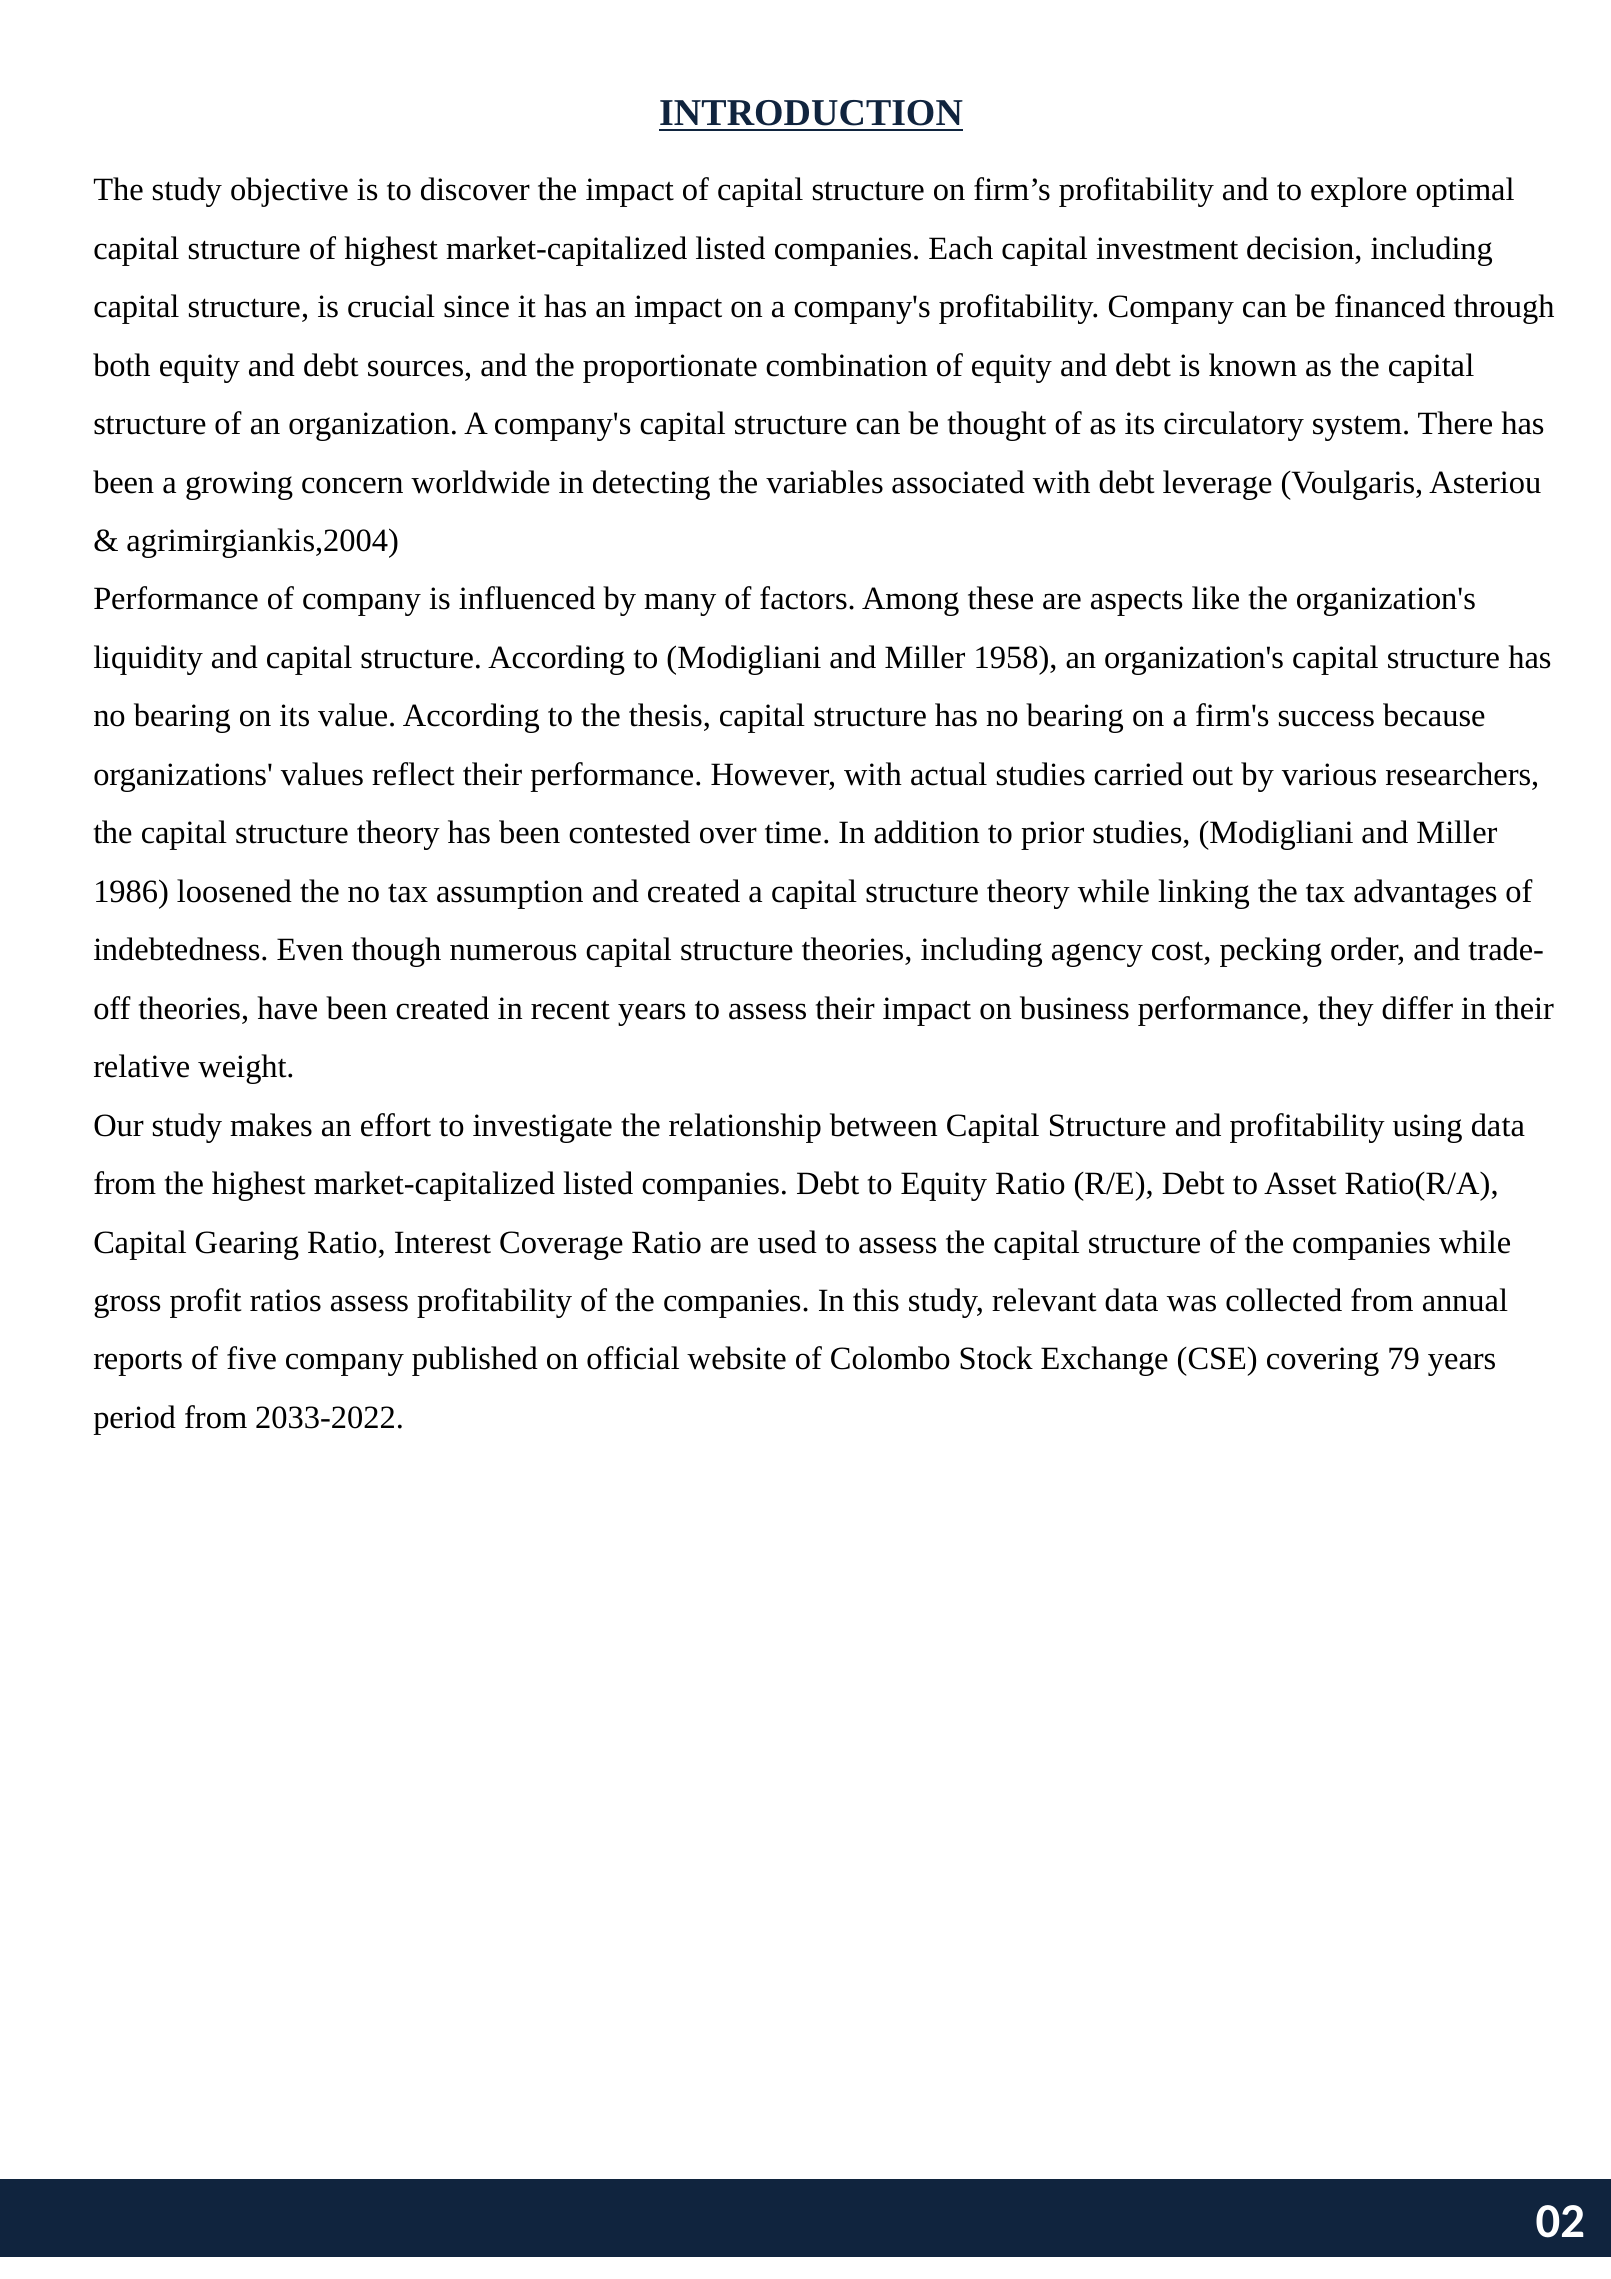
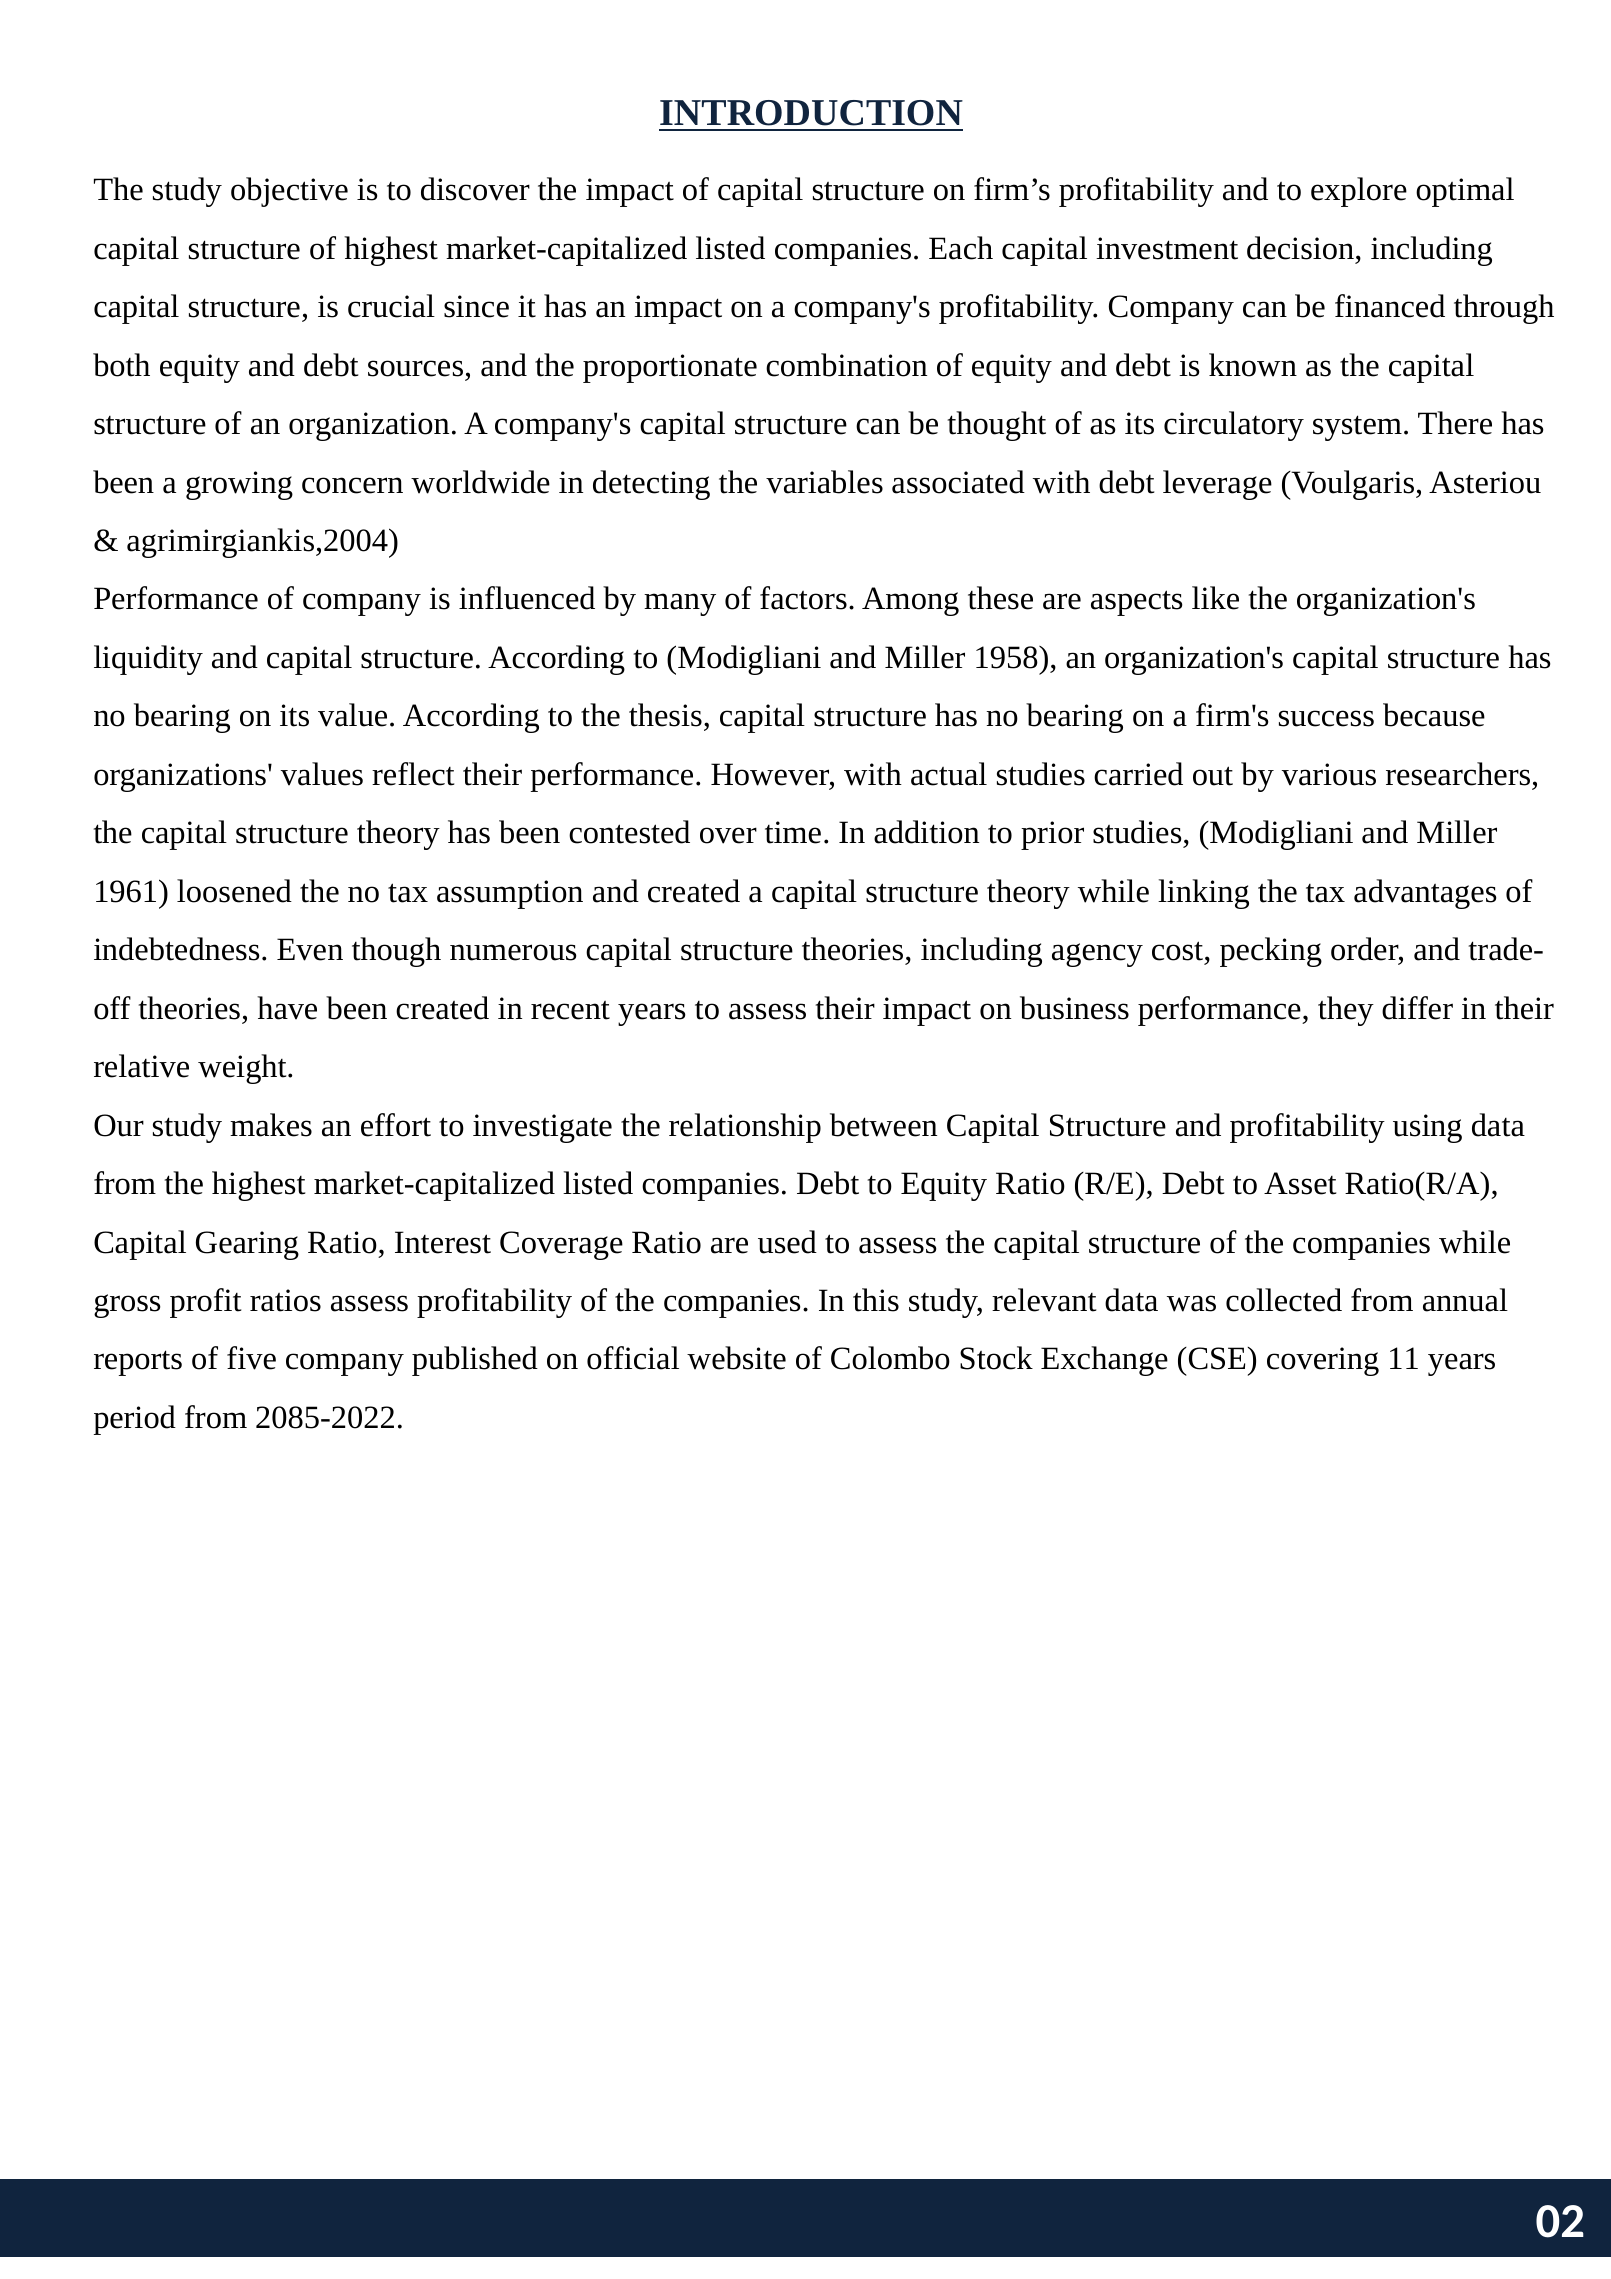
1986: 1986 -> 1961
79: 79 -> 11
2033-2022: 2033-2022 -> 2085-2022
